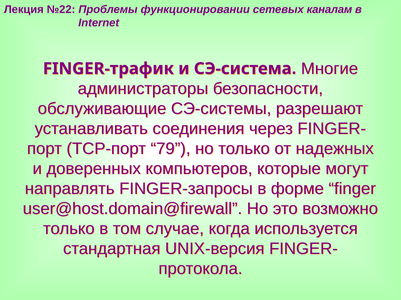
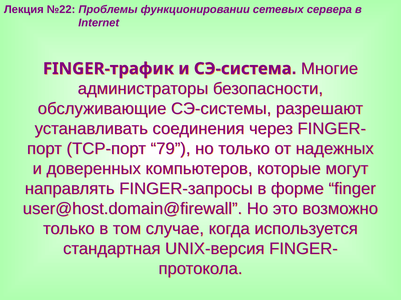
каналам: каналам -> сервера
